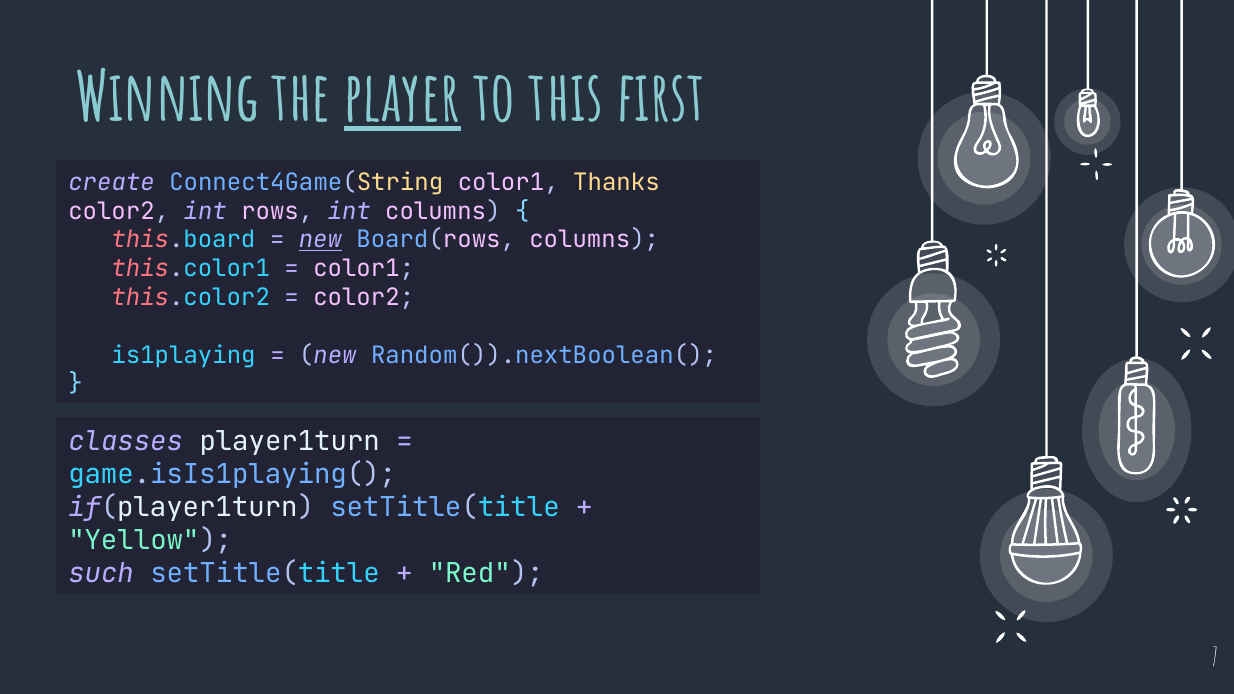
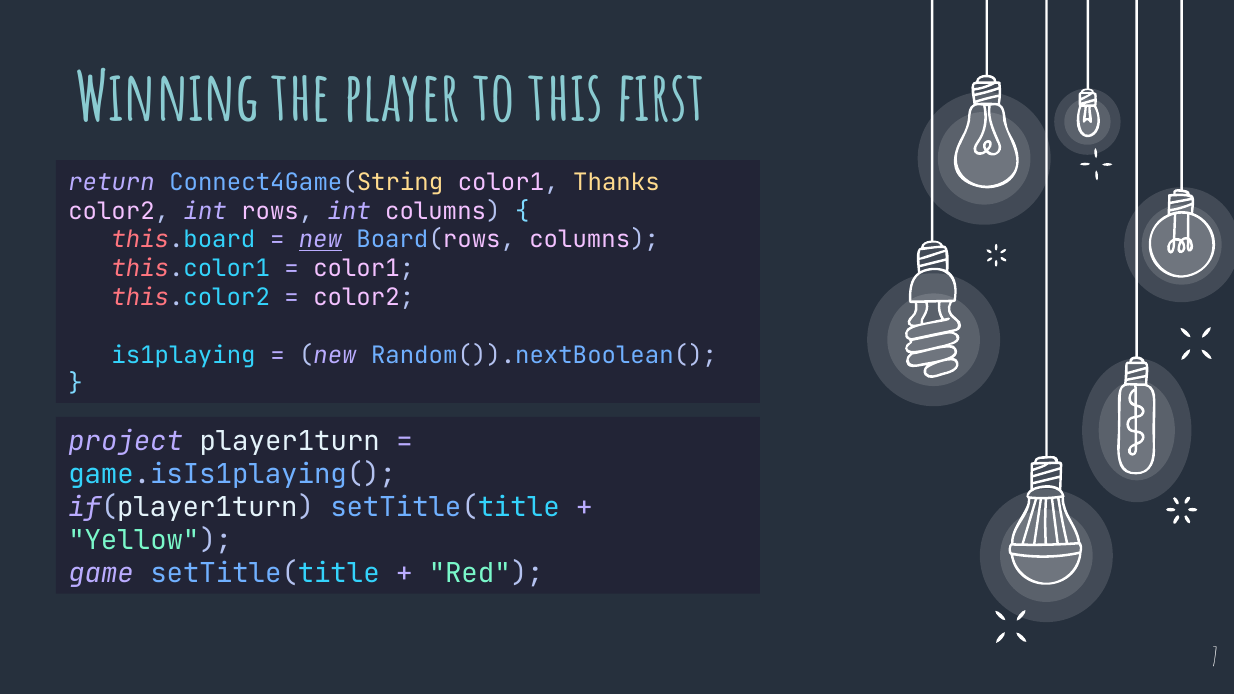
player underline: present -> none
create: create -> return
classes: classes -> project
such: such -> game
